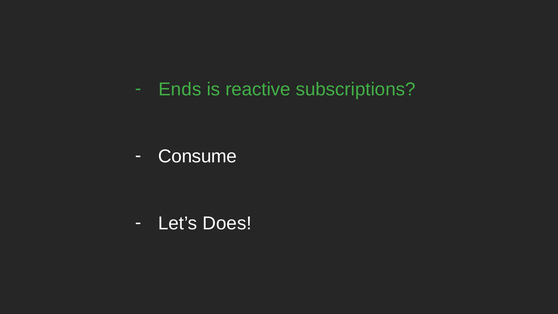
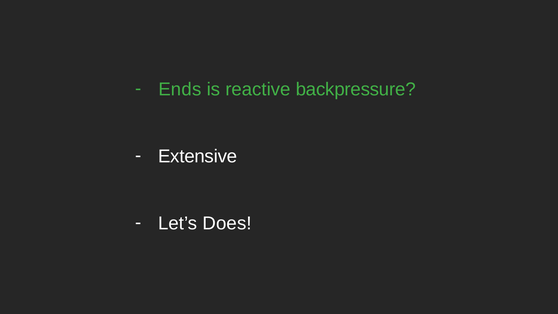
subscriptions: subscriptions -> backpressure
Consume: Consume -> Extensive
